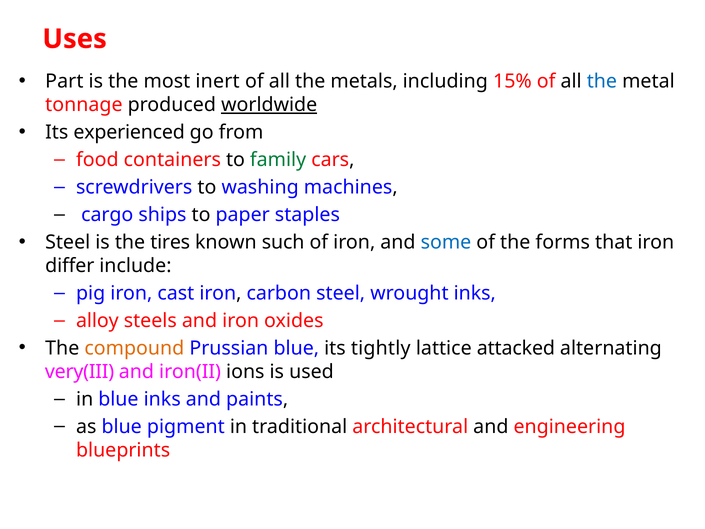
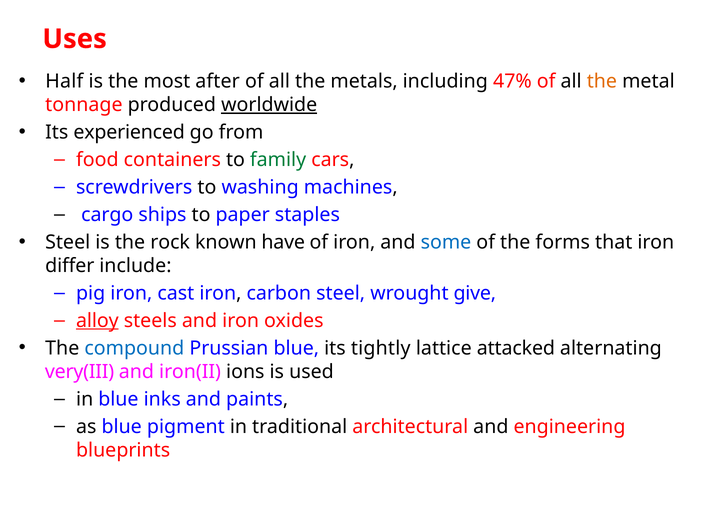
Part: Part -> Half
inert: inert -> after
15%: 15% -> 47%
the at (602, 81) colour: blue -> orange
tires: tires -> rock
such: such -> have
wrought inks: inks -> give
alloy underline: none -> present
compound colour: orange -> blue
